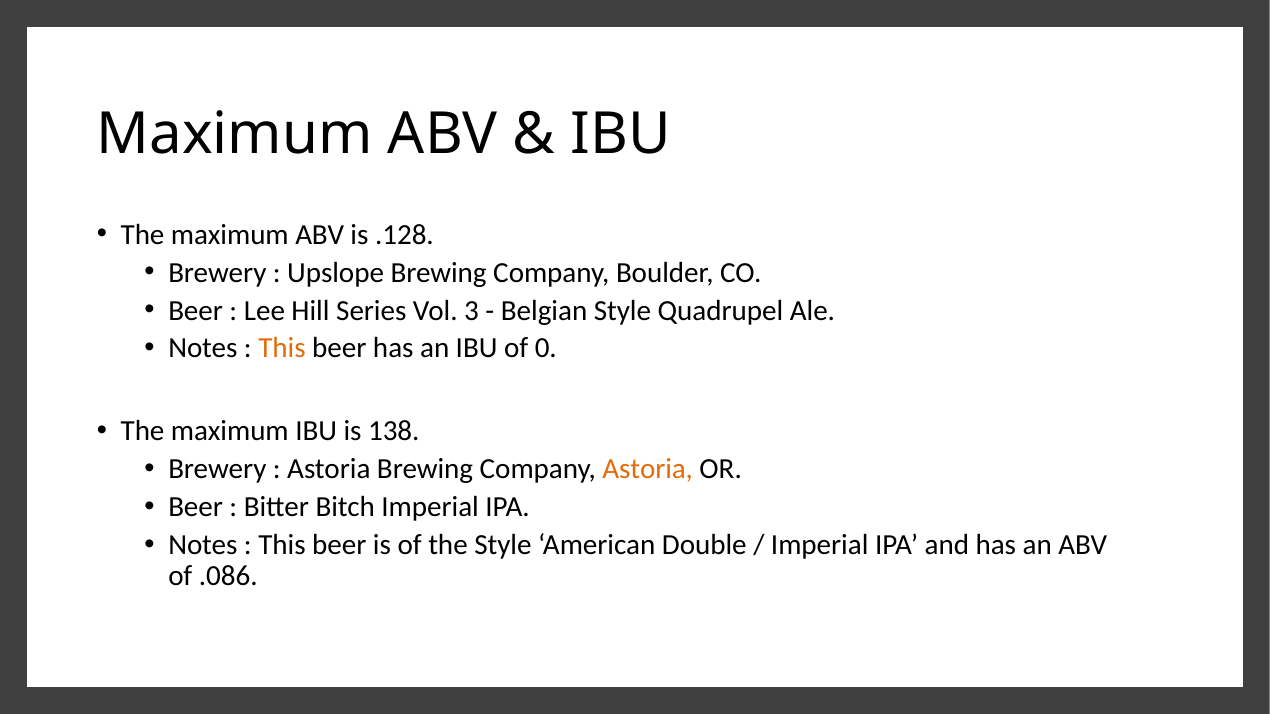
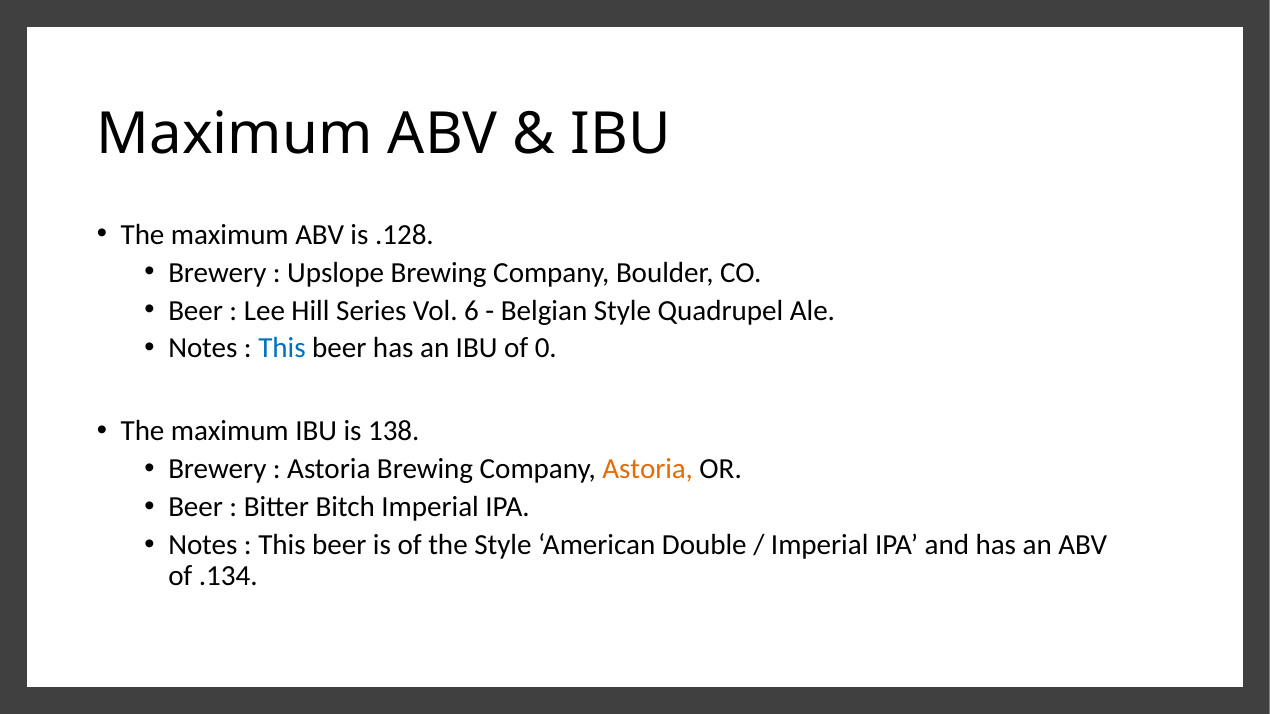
3: 3 -> 6
This at (282, 349) colour: orange -> blue
.086: .086 -> .134
